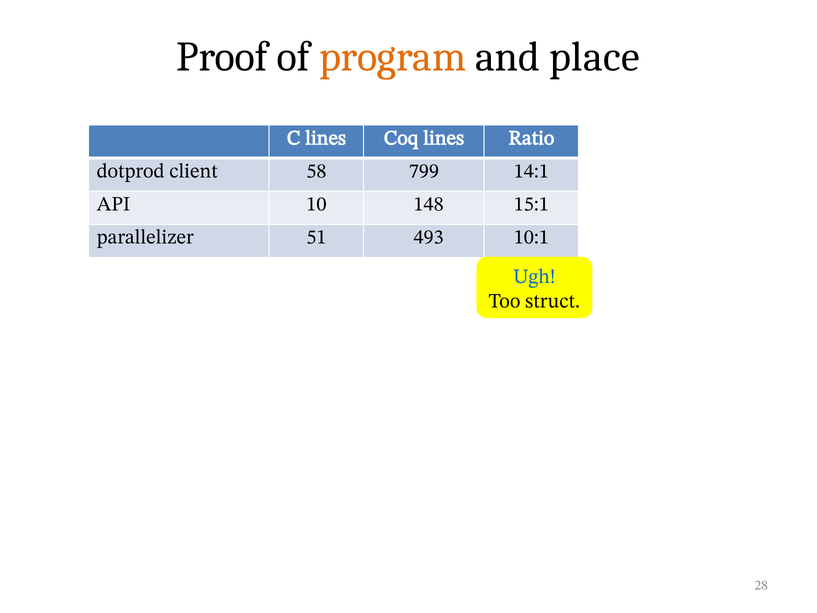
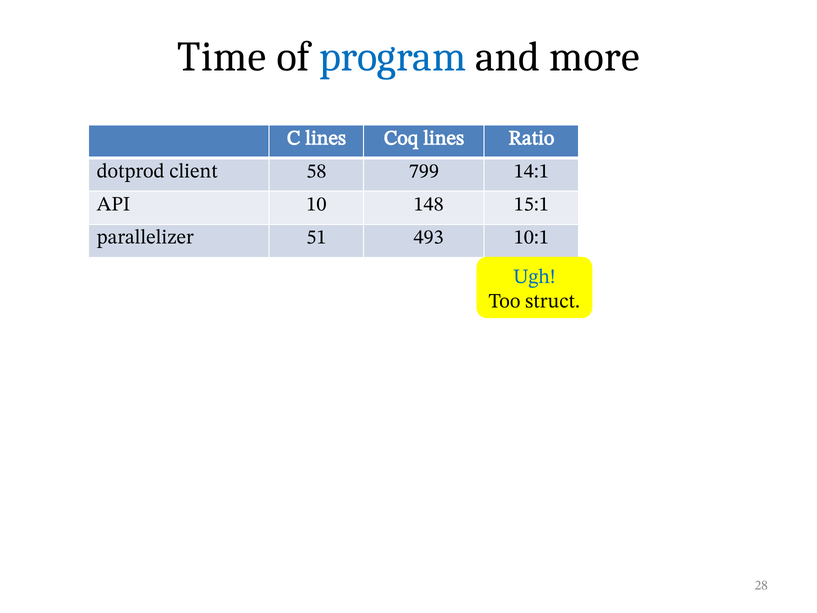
Proof: Proof -> Time
program colour: orange -> blue
place: place -> more
